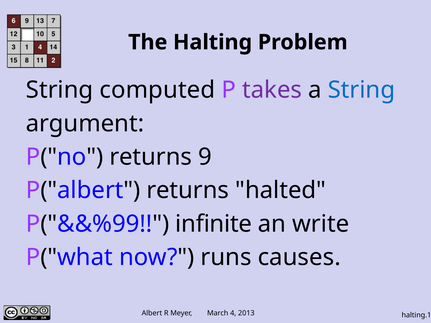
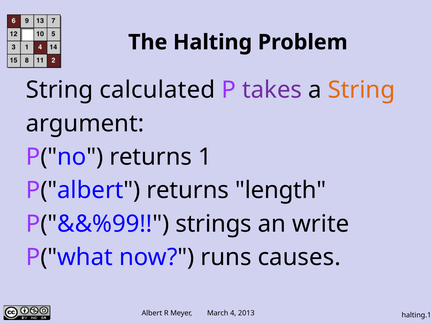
computed: computed -> calculated
String at (361, 90) colour: blue -> orange
9: 9 -> 1
halted: halted -> length
infinite: infinite -> strings
